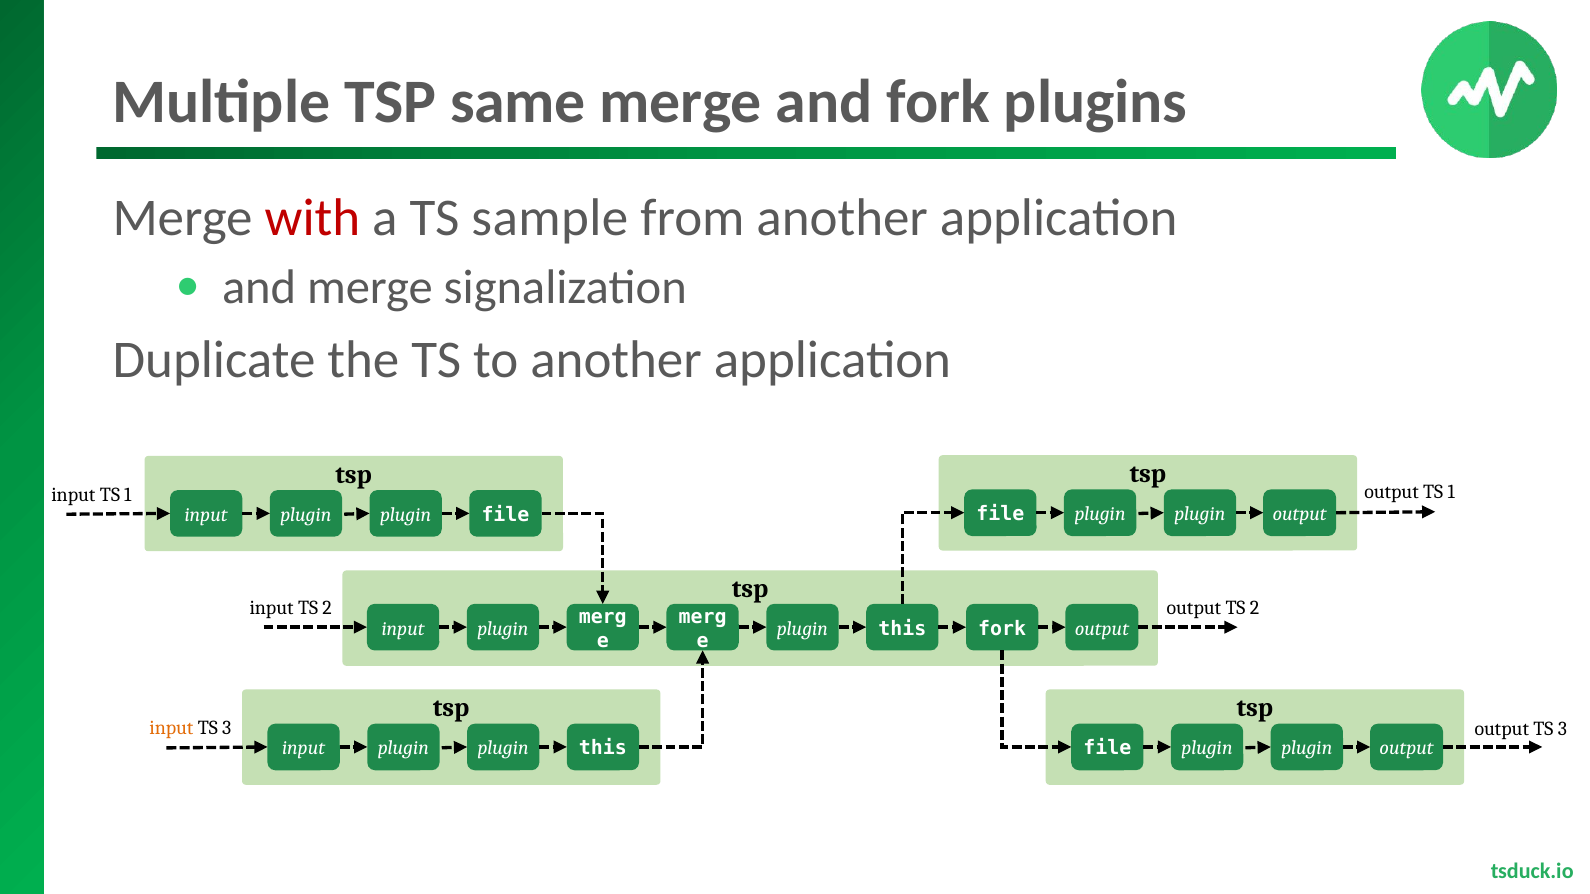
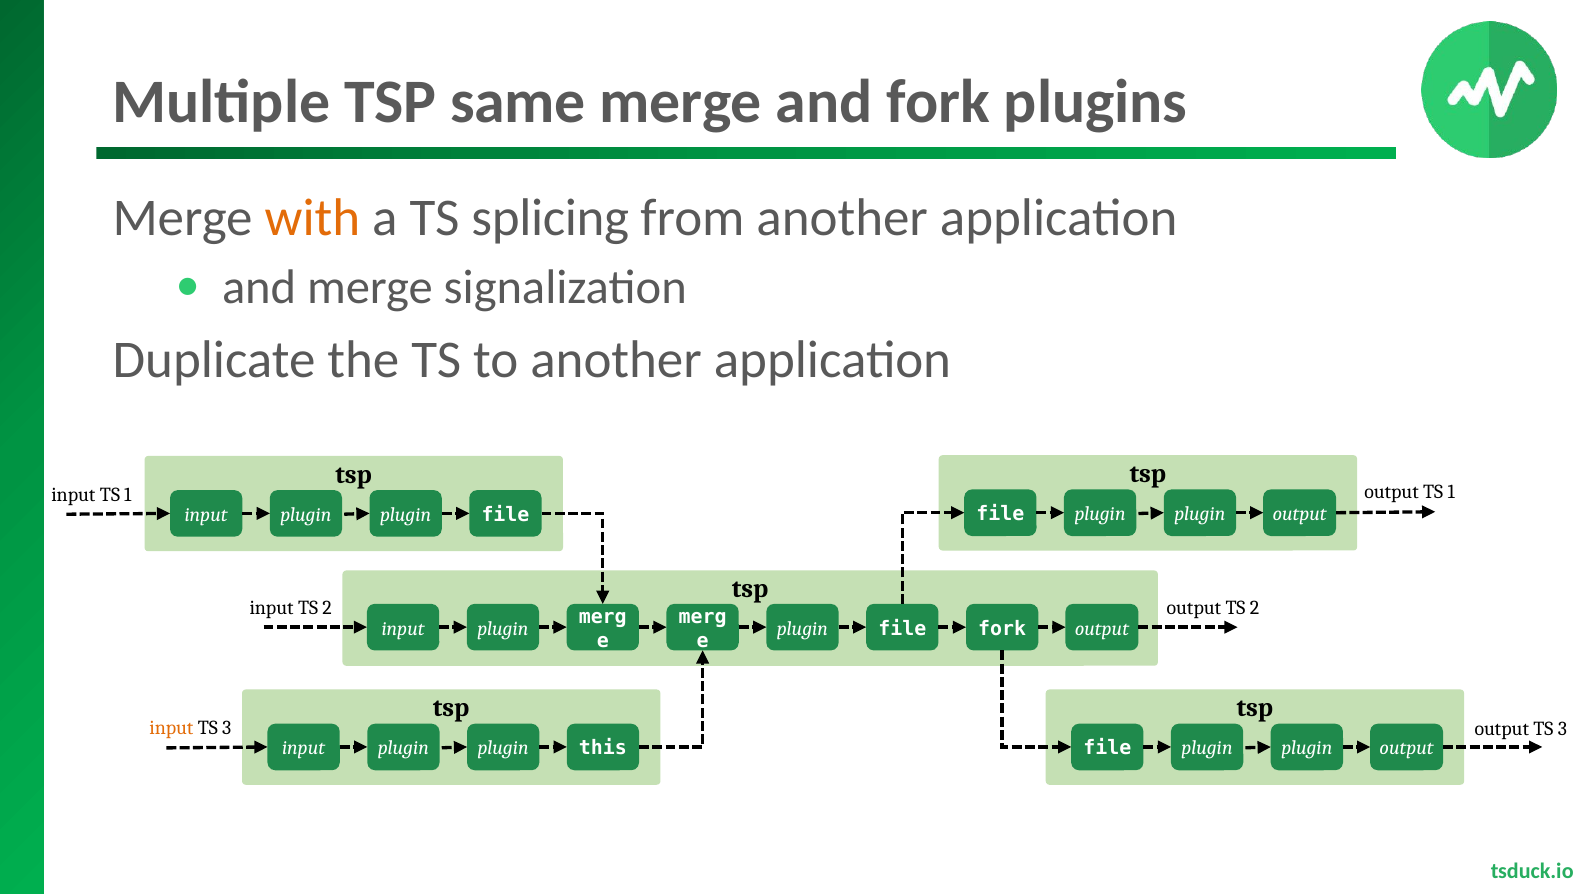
with colour: red -> orange
sample: sample -> splicing
this at (902, 629): this -> file
